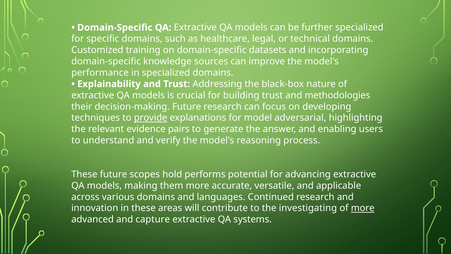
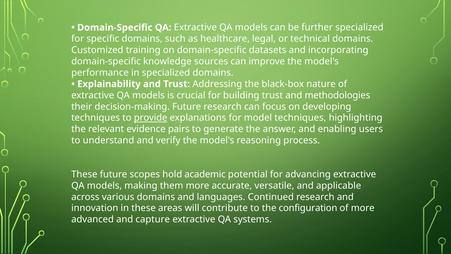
model adversarial: adversarial -> techniques
performs: performs -> academic
investigating: investigating -> configuration
more at (363, 208) underline: present -> none
